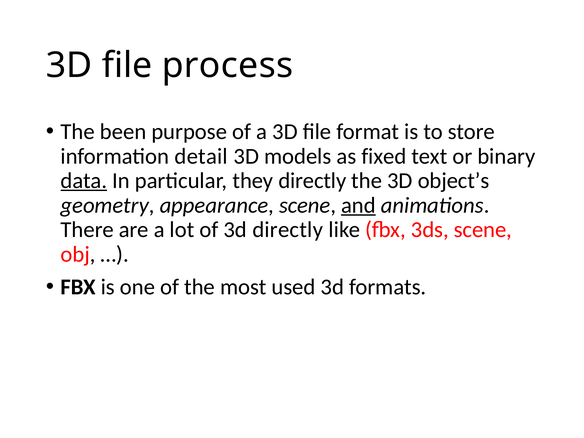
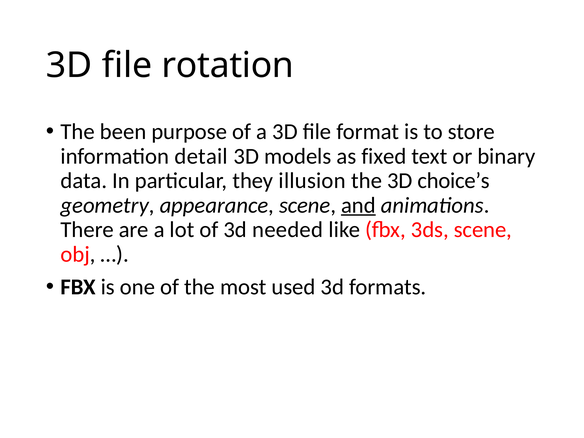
process: process -> rotation
data underline: present -> none
they directly: directly -> illusion
object’s: object’s -> choice’s
3d directly: directly -> needed
